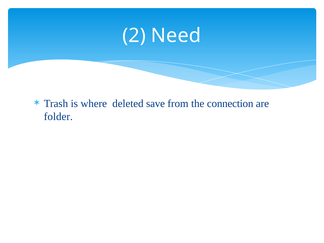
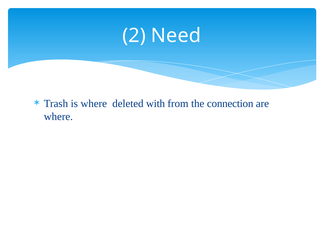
save: save -> with
folder at (58, 117): folder -> where
